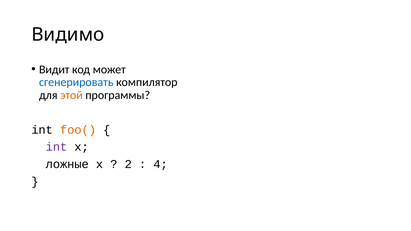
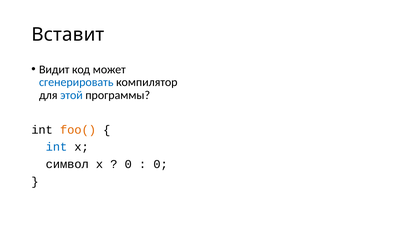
Видимо: Видимо -> Вставит
этой colour: orange -> blue
int at (56, 147) colour: purple -> blue
ложные: ложные -> символ
2 at (128, 164): 2 -> 0
4 at (161, 164): 4 -> 0
